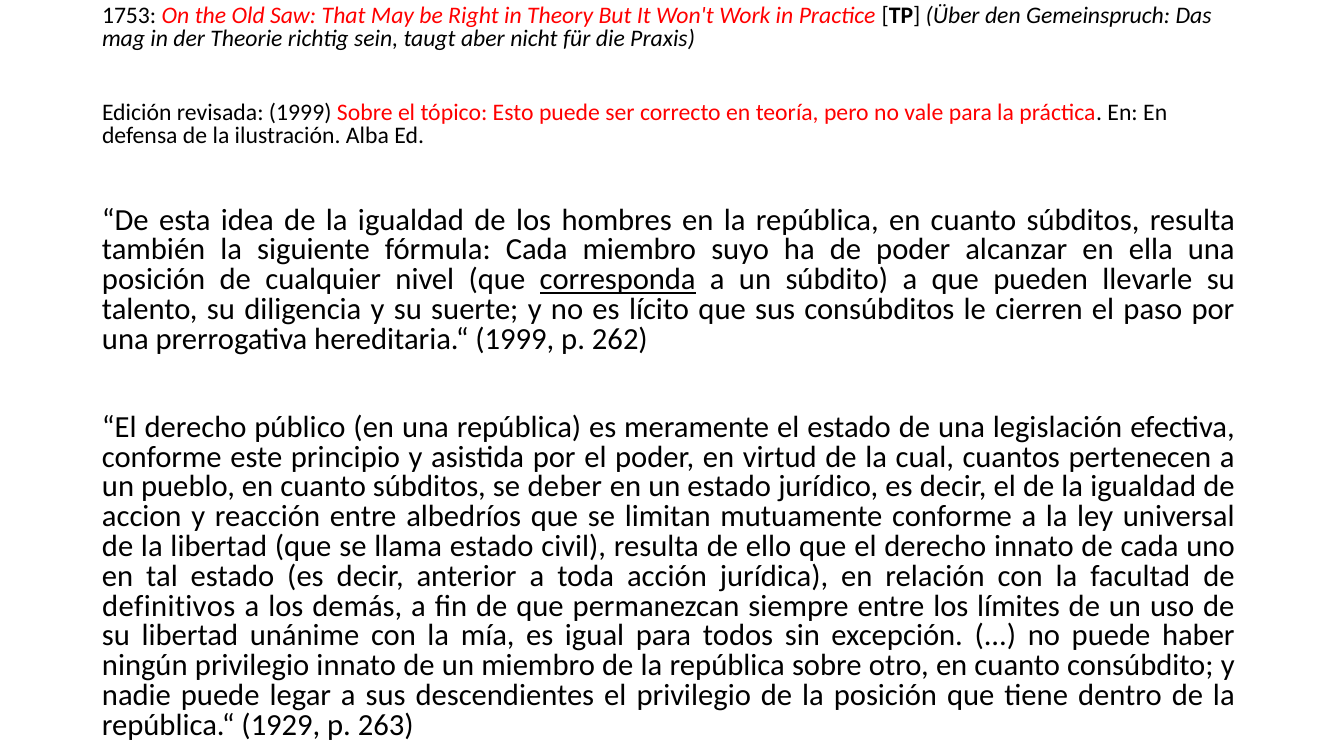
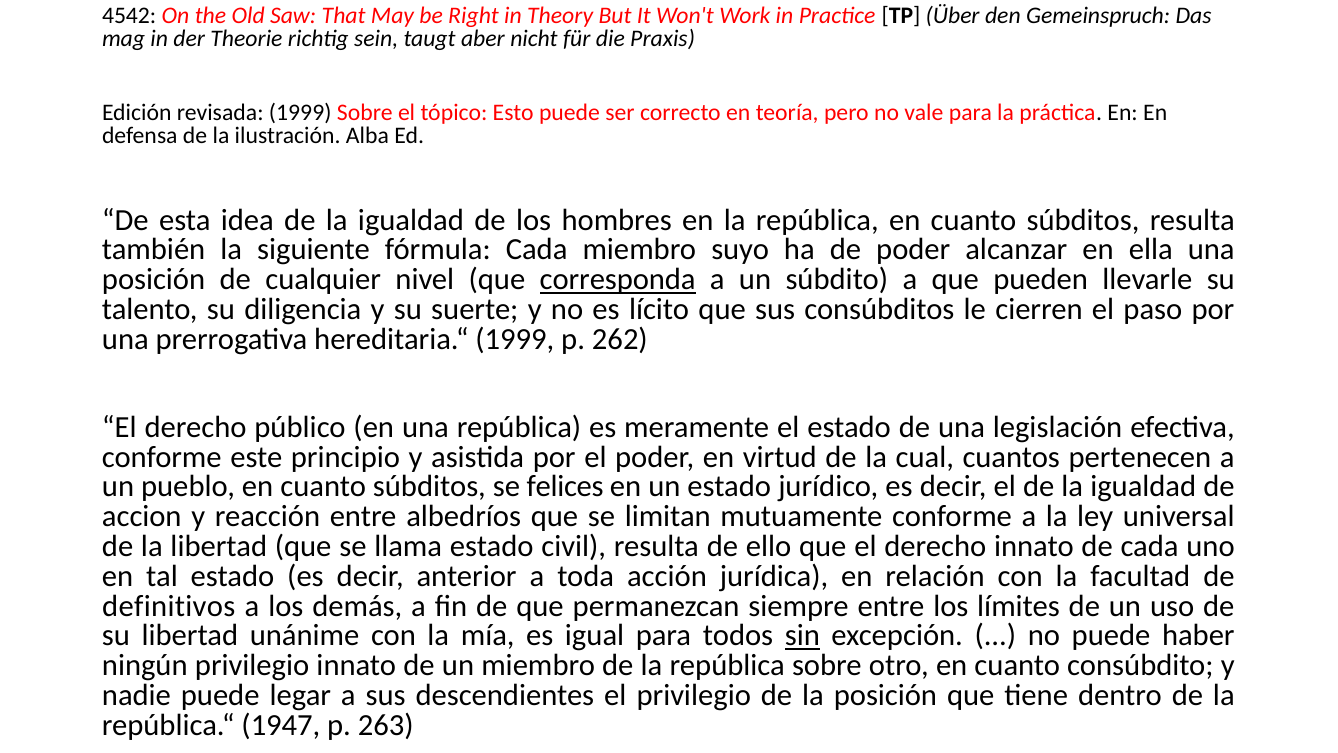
1753: 1753 -> 4542
deber: deber -> felices
sin underline: none -> present
1929: 1929 -> 1947
